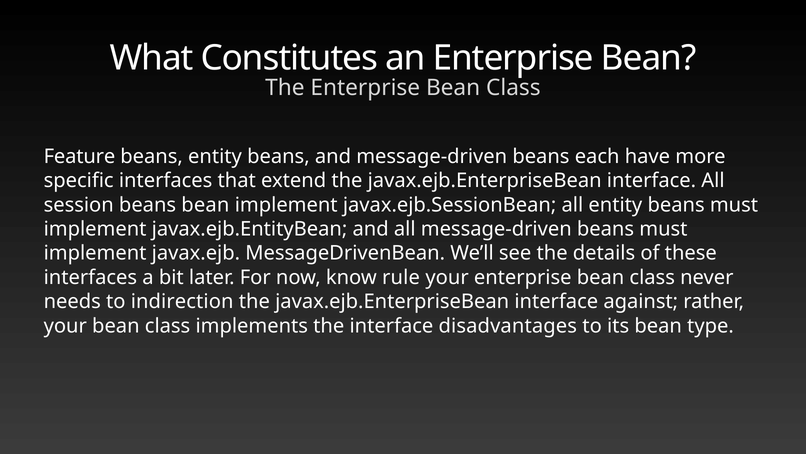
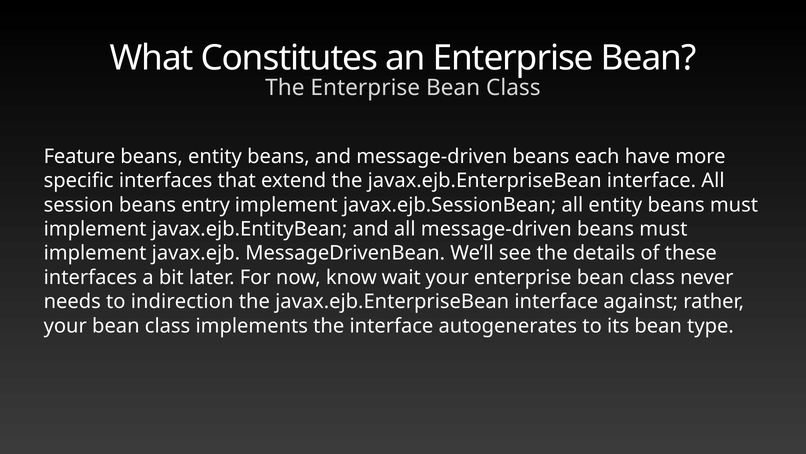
beans bean: bean -> entry
rule: rule -> wait
disadvantages: disadvantages -> autogenerates
